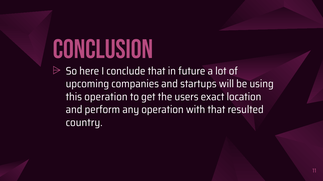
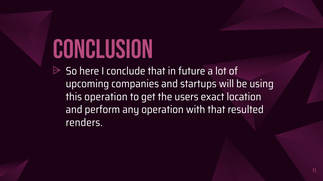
country: country -> renders
